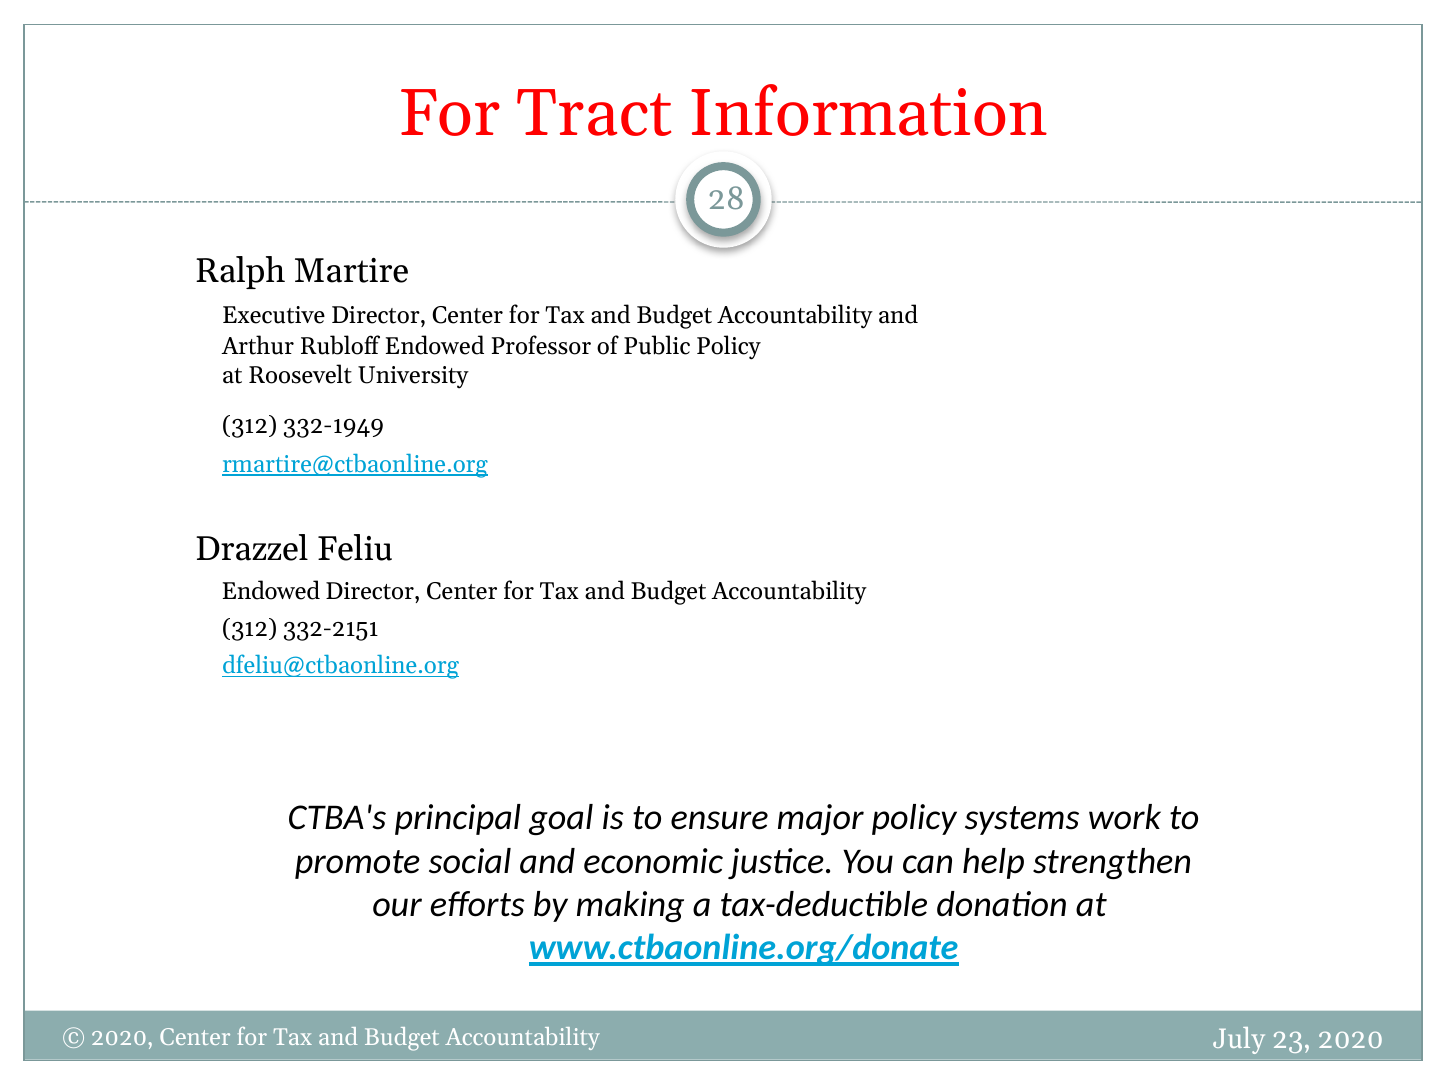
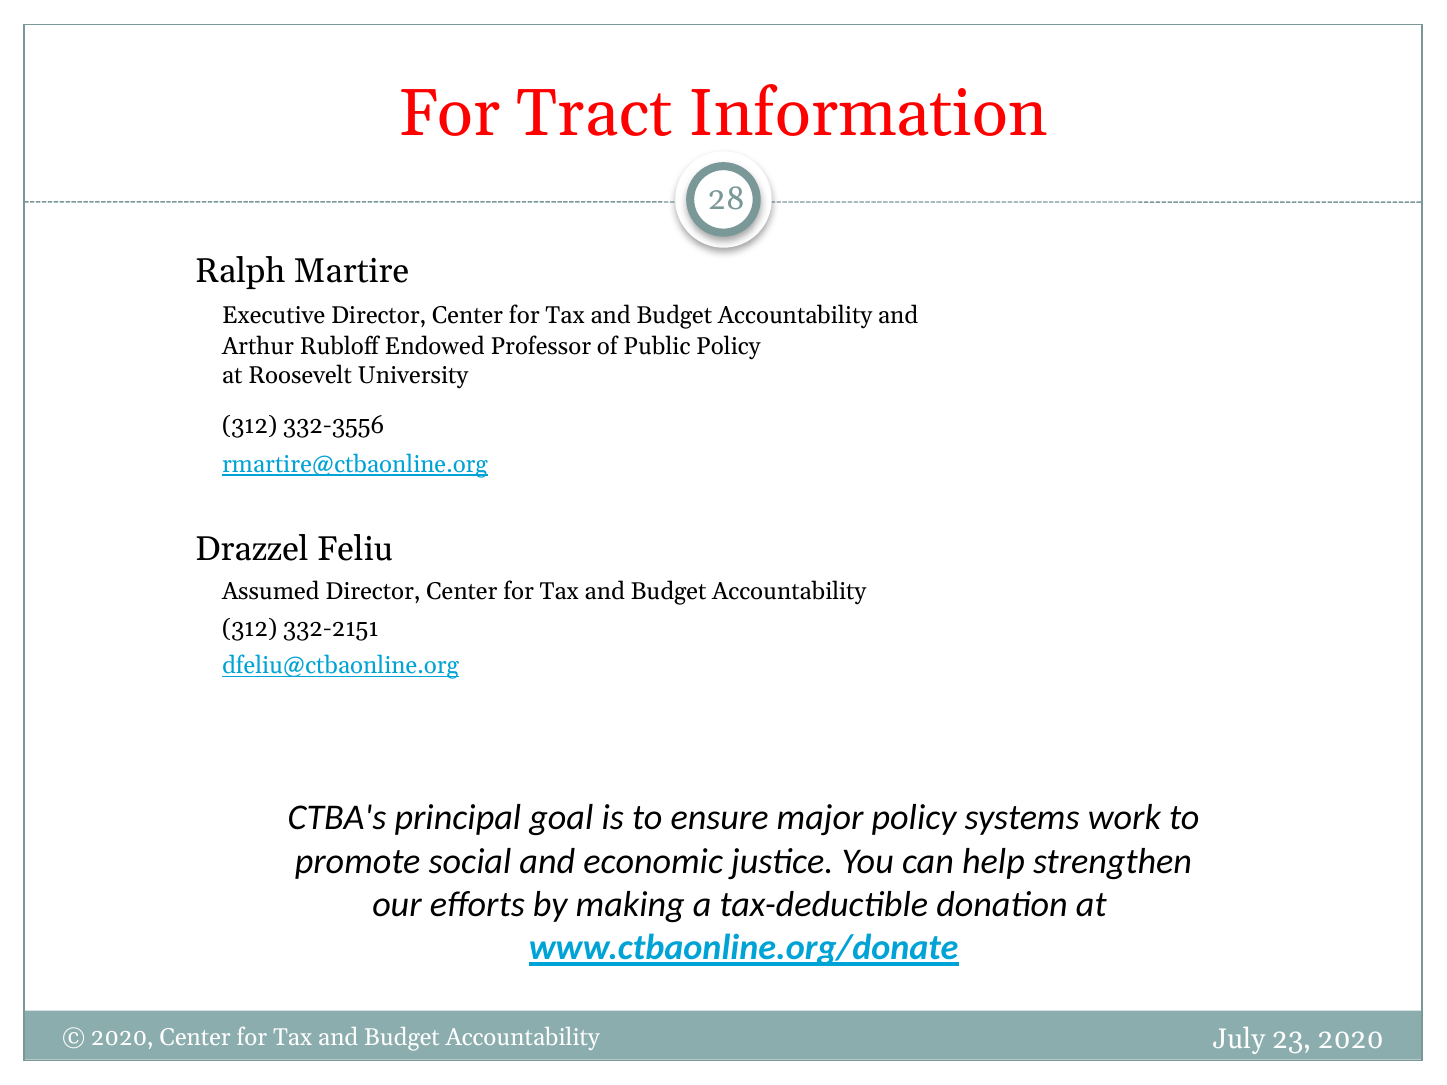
332-1949: 332-1949 -> 332-3556
Endowed at (271, 592): Endowed -> Assumed
